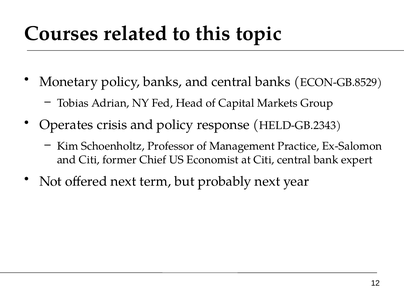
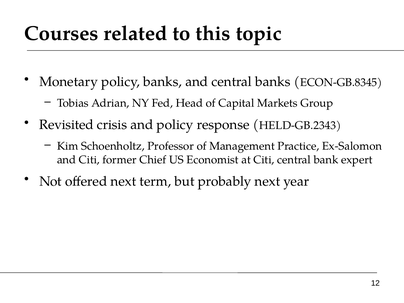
ECON-GB.8529: ECON-GB.8529 -> ECON-GB.8345
Operates: Operates -> Revisited
